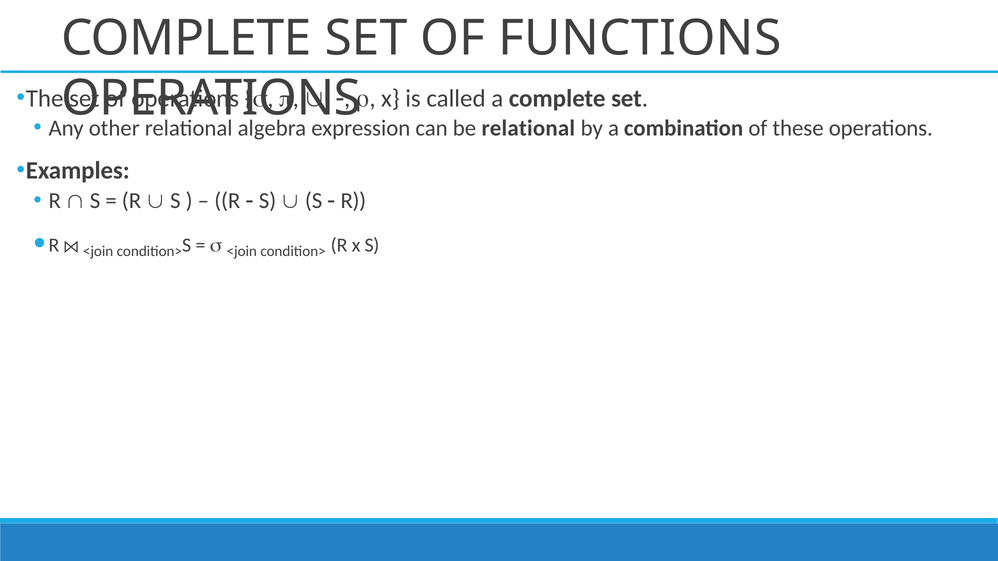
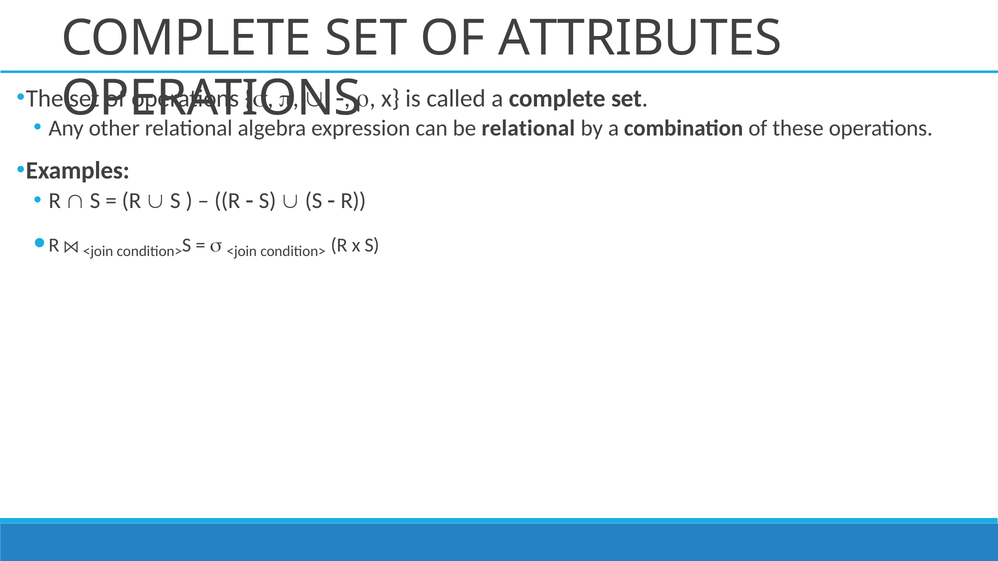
FUNCTIONS: FUNCTIONS -> ATTRIBUTES
